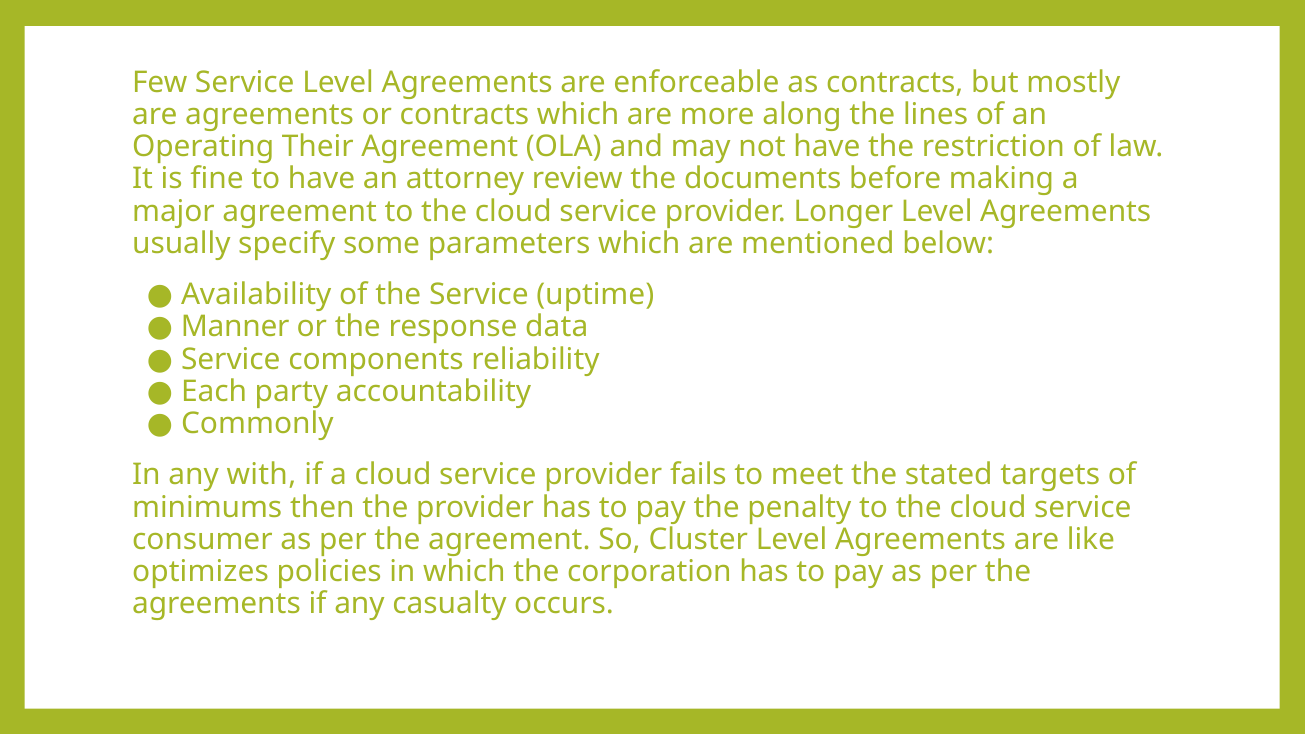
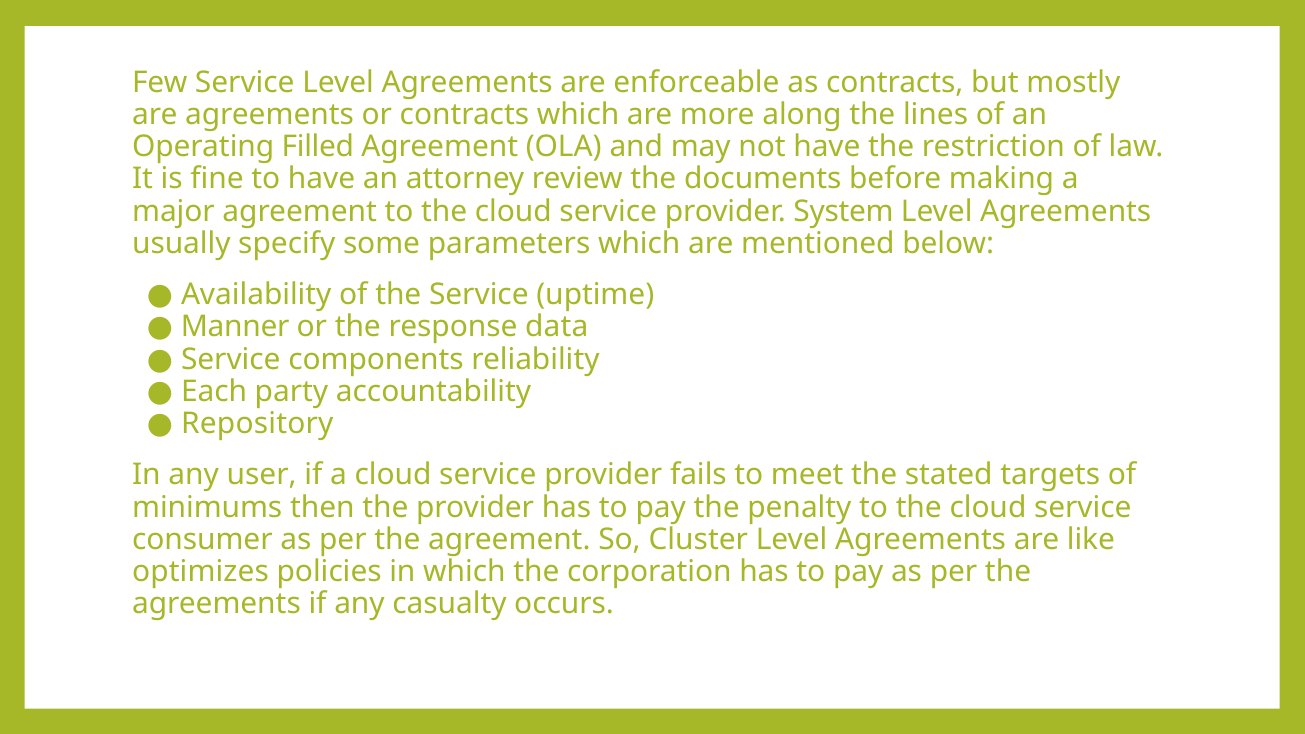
Their: Their -> Filled
Longer: Longer -> System
Commonly: Commonly -> Repository
with: with -> user
